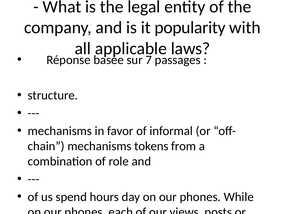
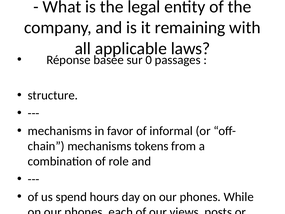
popularity: popularity -> remaining
7: 7 -> 0
